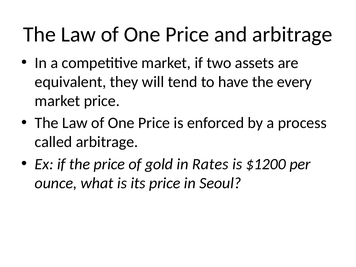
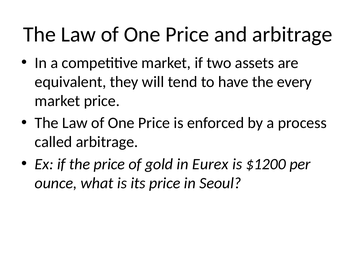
Rates: Rates -> Eurex
